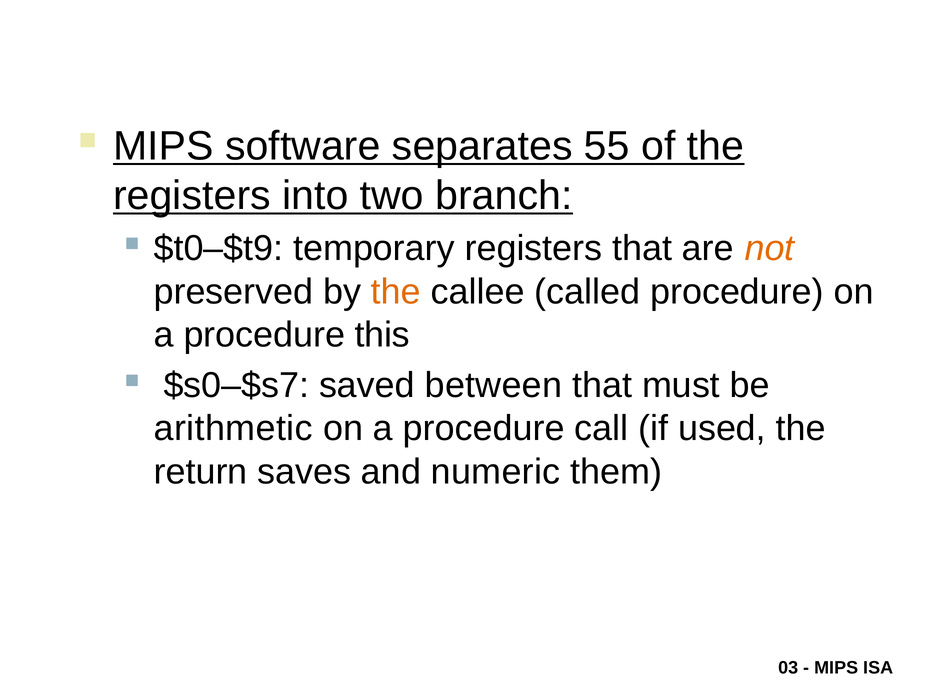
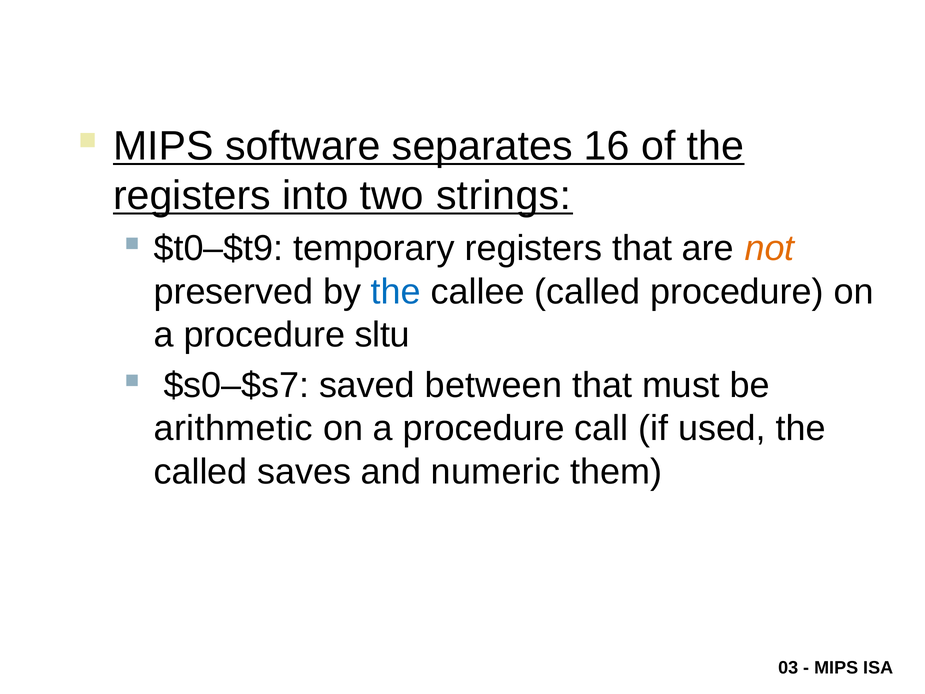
55: 55 -> 16
branch: branch -> strings
the at (396, 292) colour: orange -> blue
this: this -> sltu
return at (201, 472): return -> called
